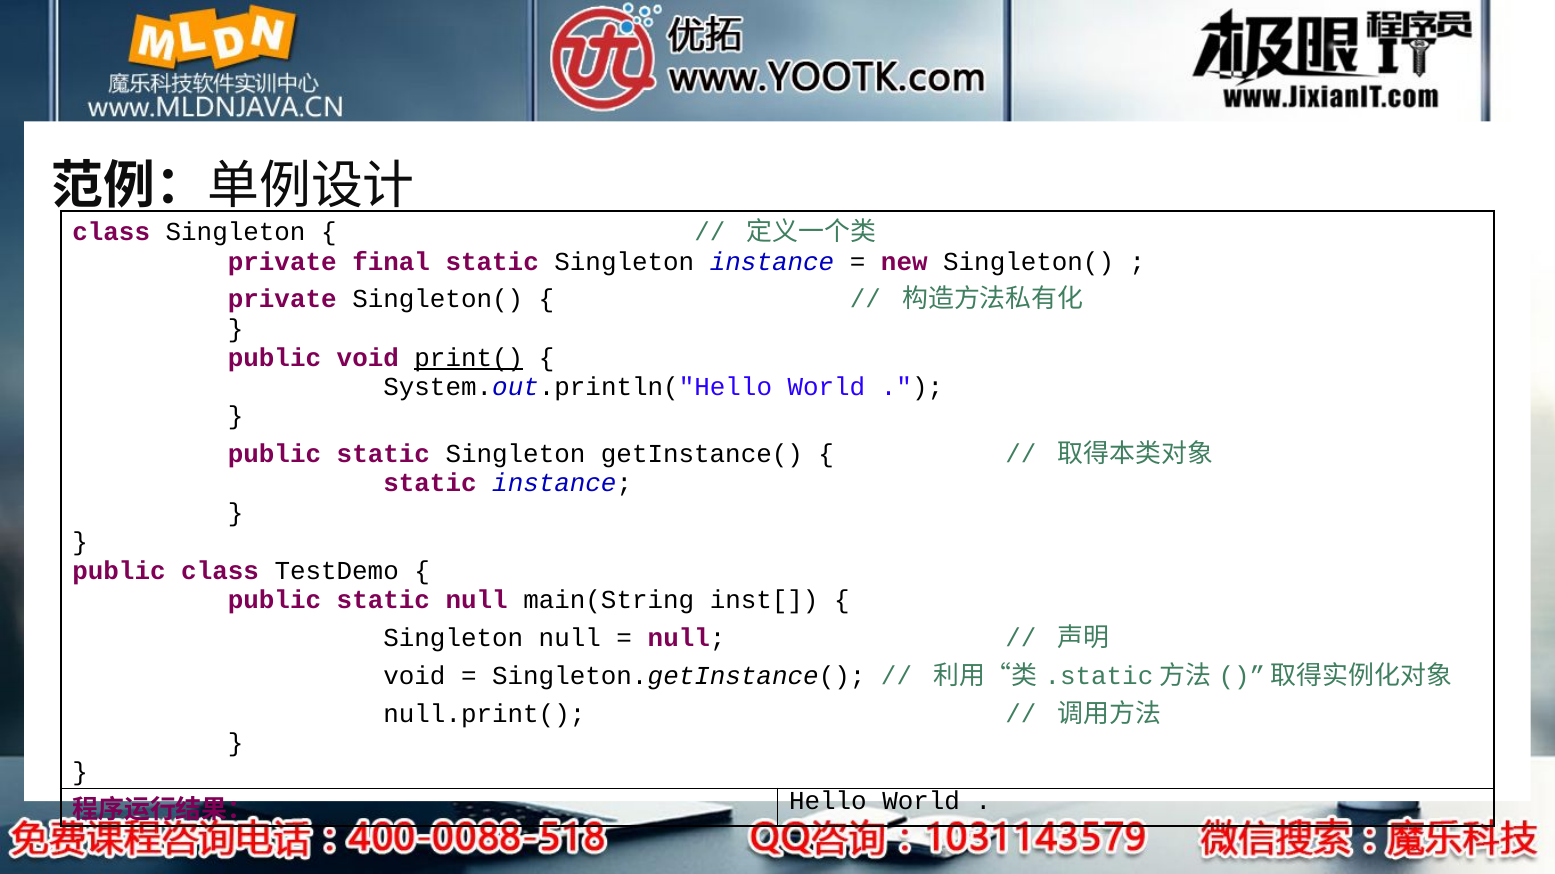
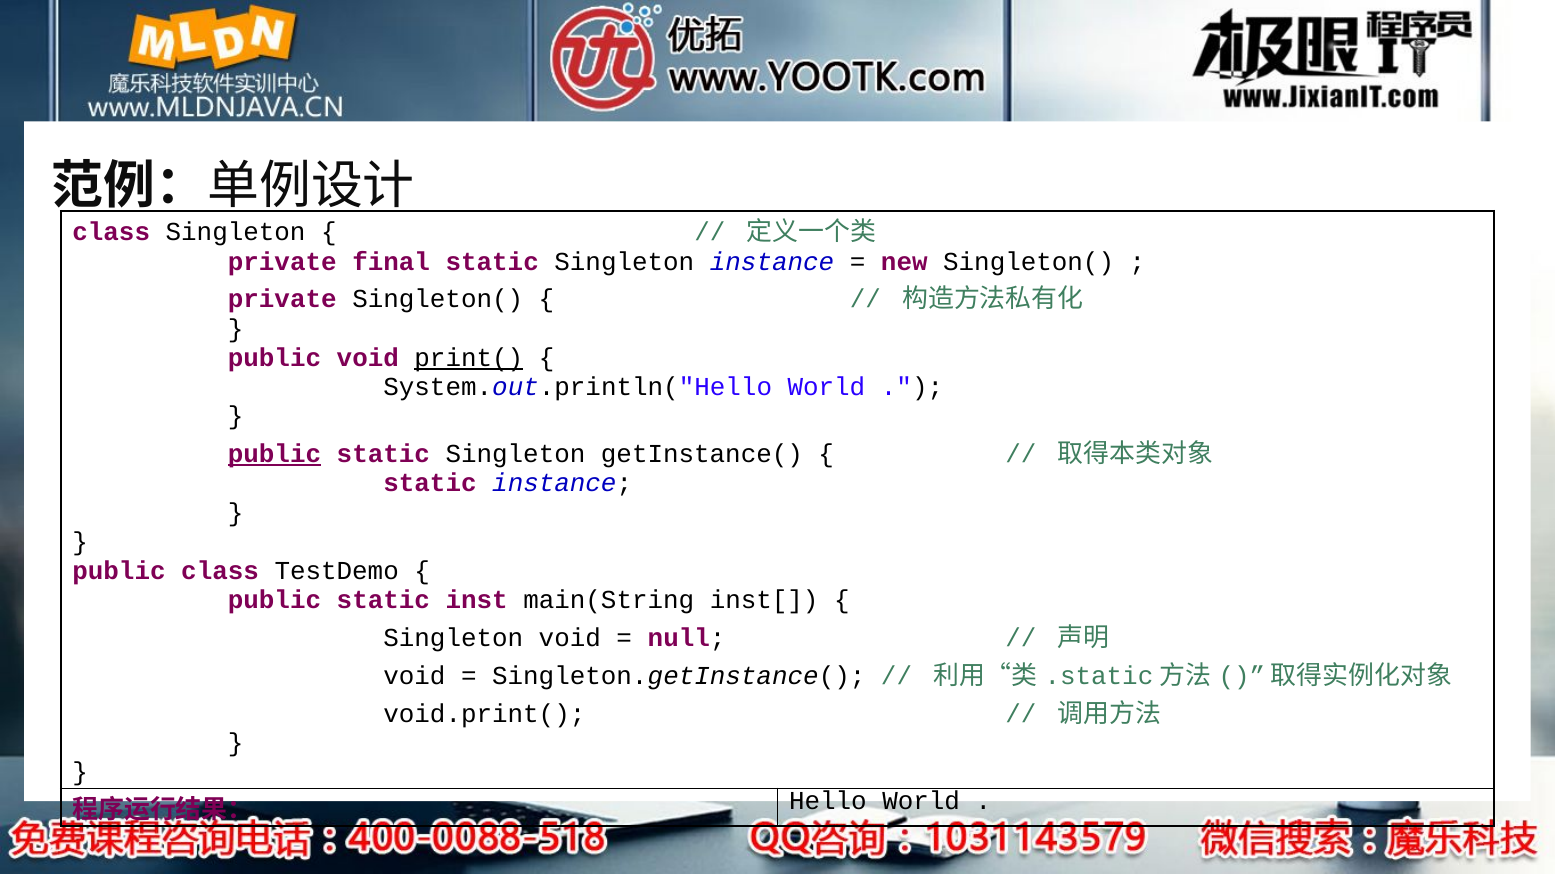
public at (274, 454) underline: none -> present
static null: null -> inst
Singleton null: null -> void
null.print(: null.print( -> void.print(
